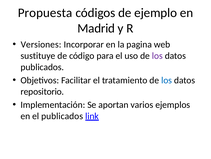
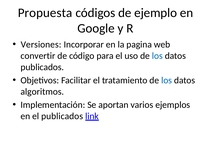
Madrid: Madrid -> Google
sustituye: sustituye -> convertir
los at (157, 56) colour: purple -> blue
repositorio: repositorio -> algoritmos
